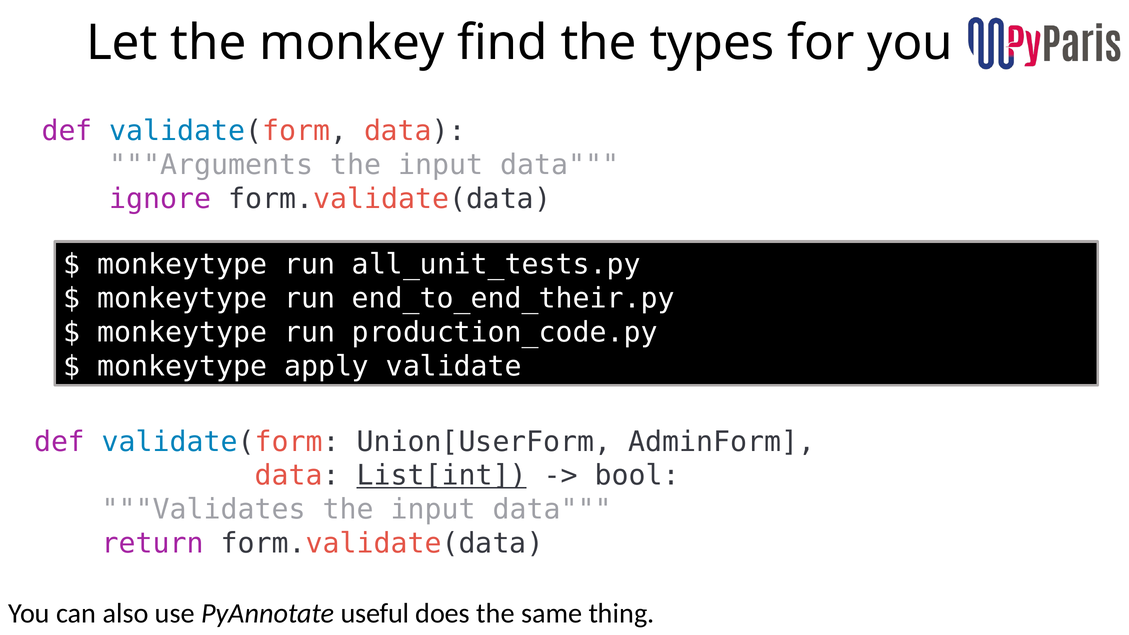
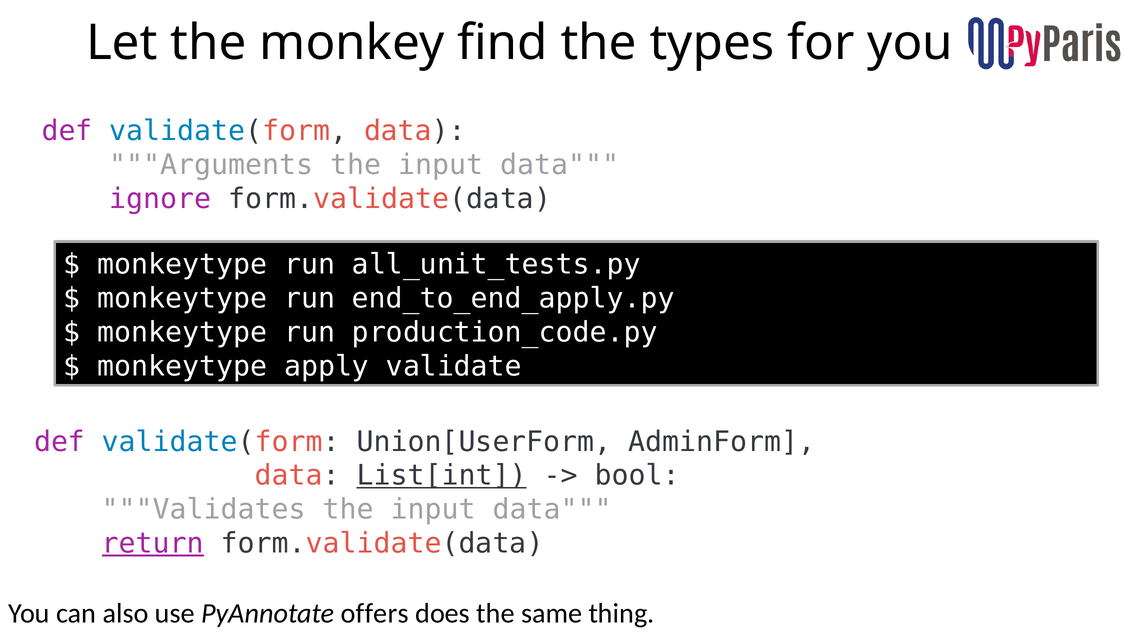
end_to_end_their.py: end_to_end_their.py -> end_to_end_apply.py
return underline: none -> present
useful: useful -> offers
